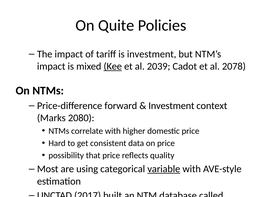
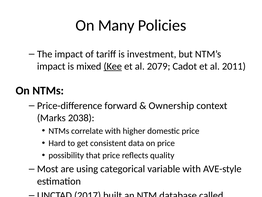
Quite: Quite -> Many
2039: 2039 -> 2079
2078: 2078 -> 2011
Investment at (171, 105): Investment -> Ownership
2080: 2080 -> 2038
variable underline: present -> none
